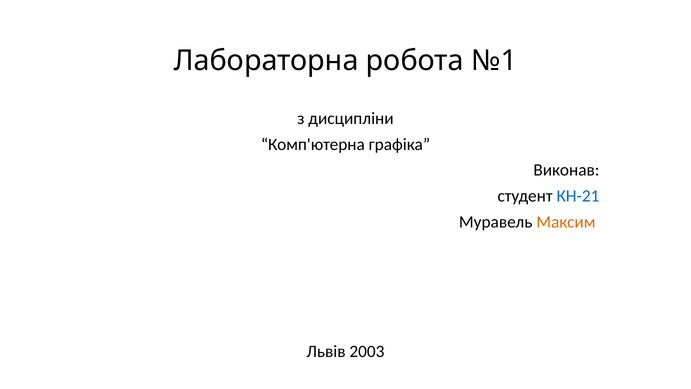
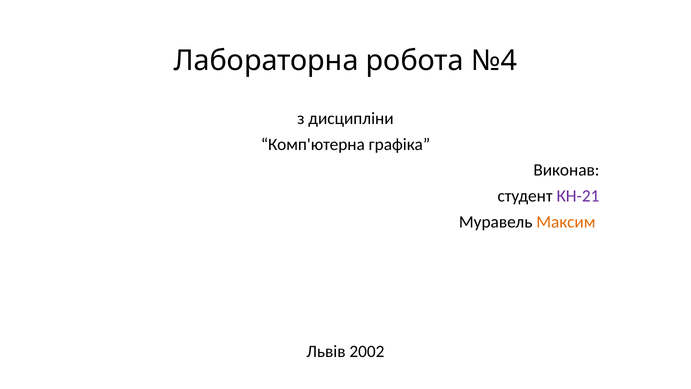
№1: №1 -> №4
КН-21 colour: blue -> purple
2003: 2003 -> 2002
